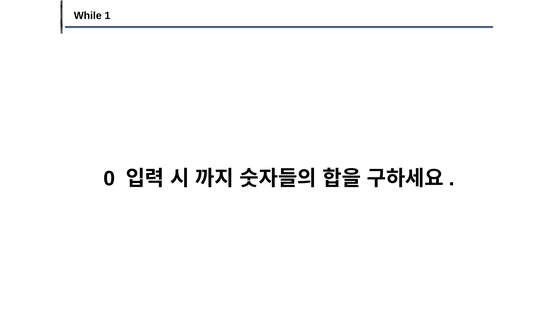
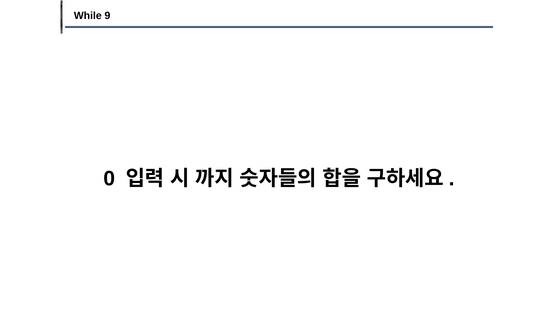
1: 1 -> 9
